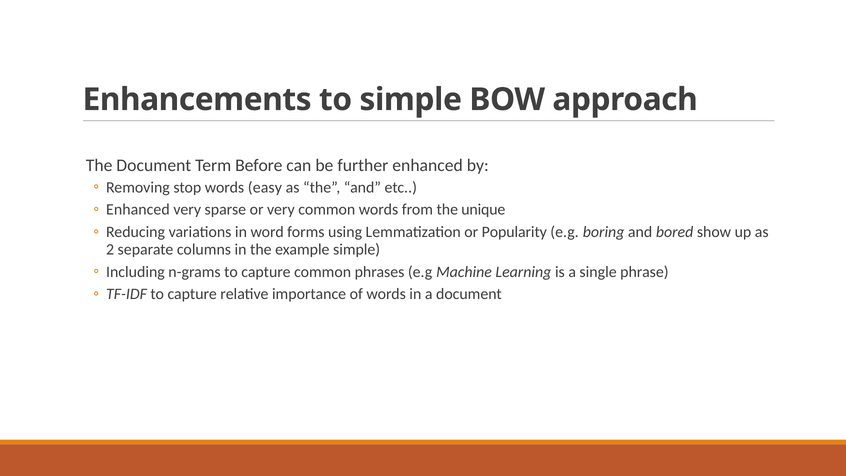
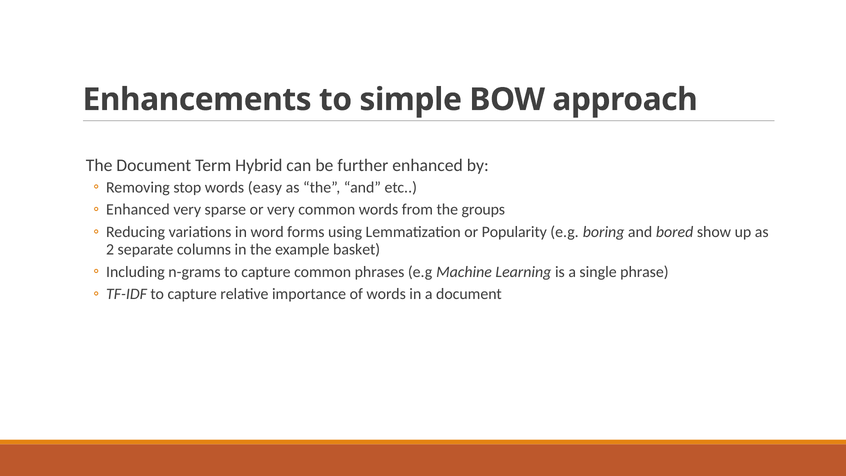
Before: Before -> Hybrid
unique: unique -> groups
example simple: simple -> basket
